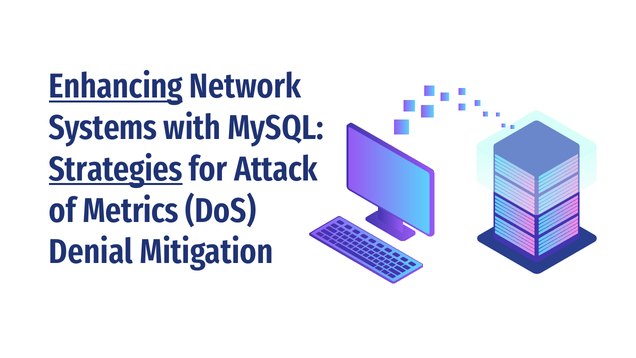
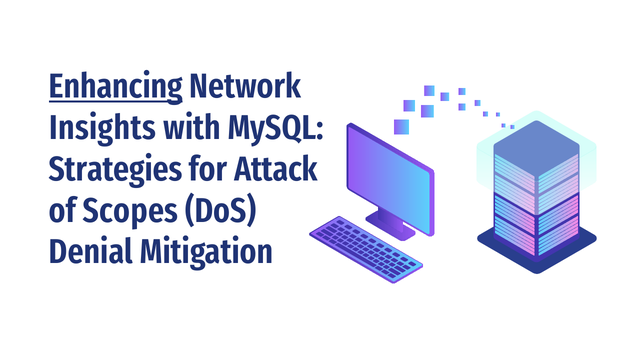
Systems: Systems -> Insights
Strategies underline: present -> none
Metrics: Metrics -> Scopes
